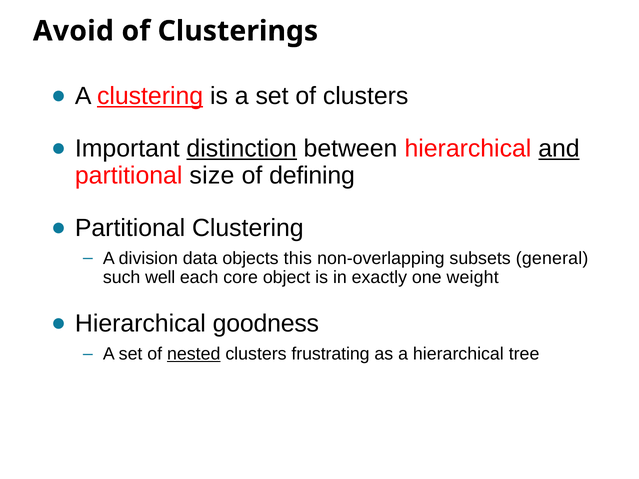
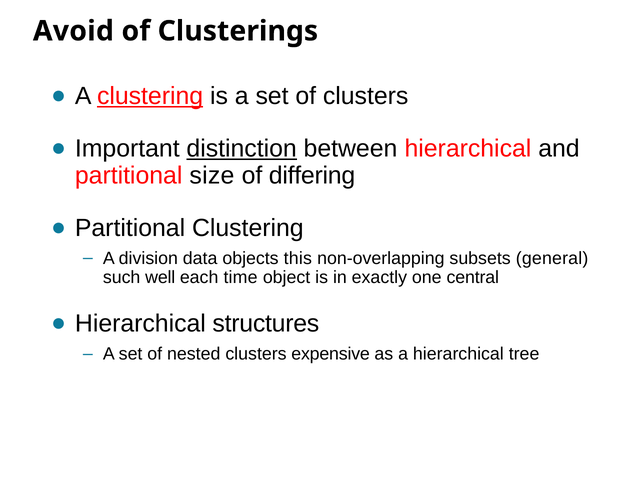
and underline: present -> none
defining: defining -> differing
core: core -> time
weight: weight -> central
goodness: goodness -> structures
nested underline: present -> none
frustrating: frustrating -> expensive
